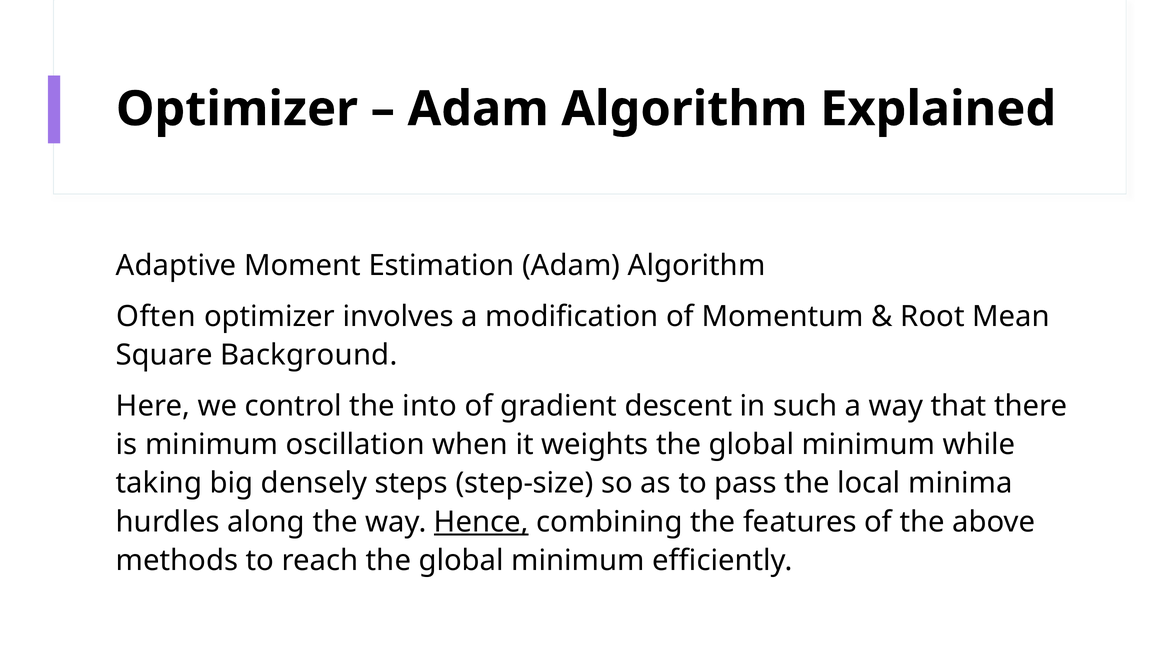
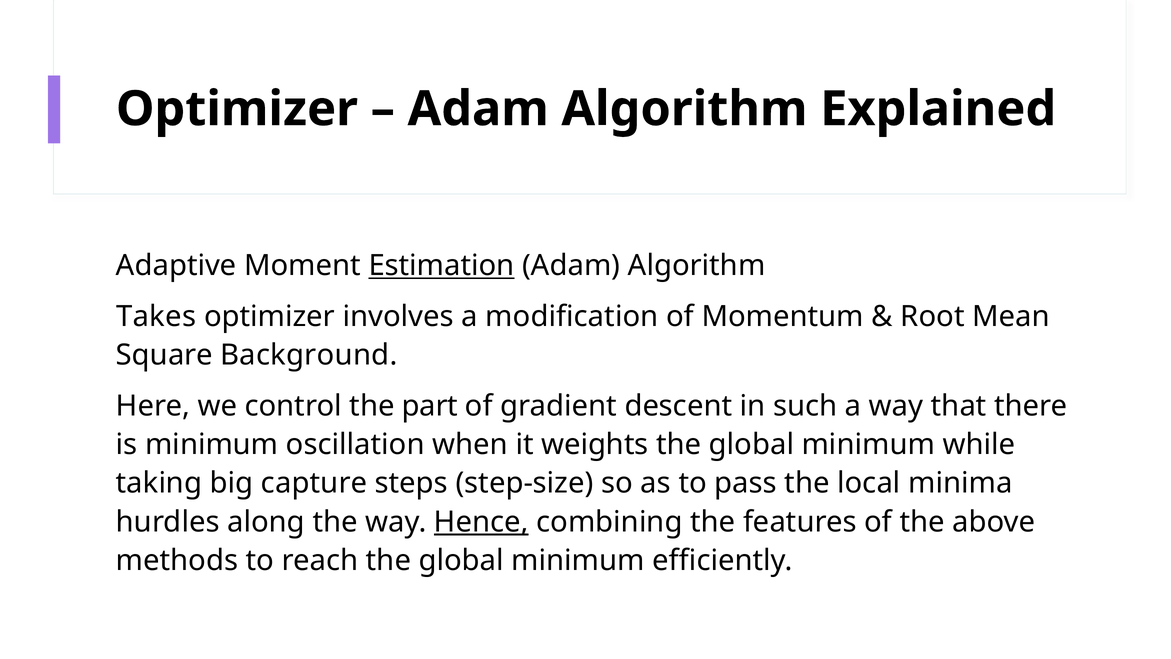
Estimation underline: none -> present
Often: Often -> Takes
into: into -> part
densely: densely -> capture
